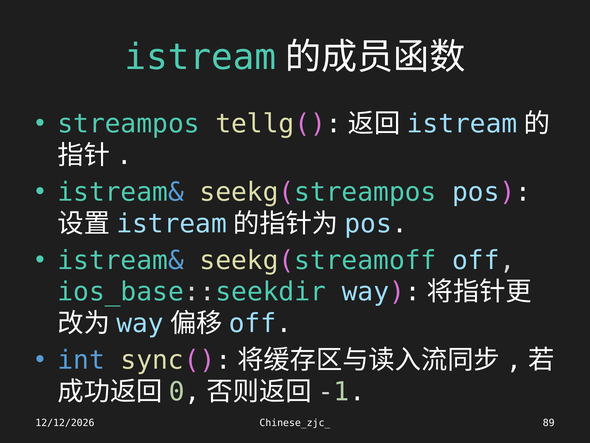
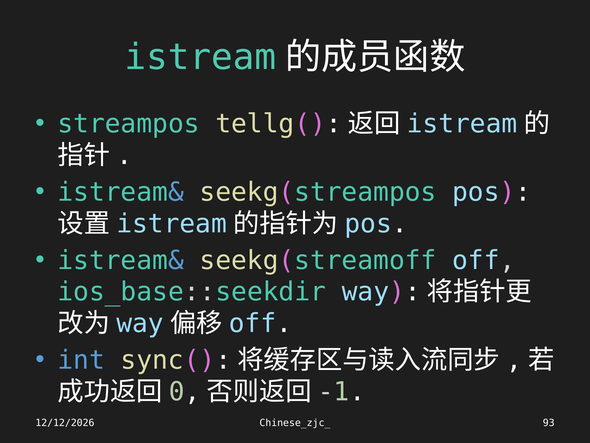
89: 89 -> 93
